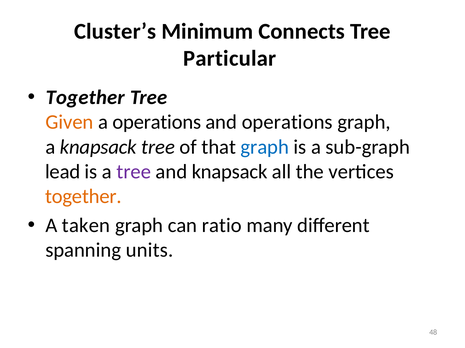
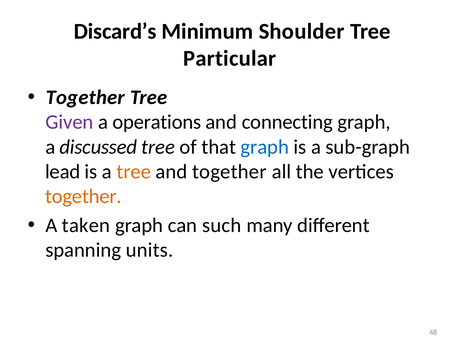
Cluster’s: Cluster’s -> Discard’s
Connects: Connects -> Shoulder
Given colour: orange -> purple
and operations: operations -> connecting
a knapsack: knapsack -> discussed
tree at (134, 172) colour: purple -> orange
and knapsack: knapsack -> together
ratio: ratio -> such
